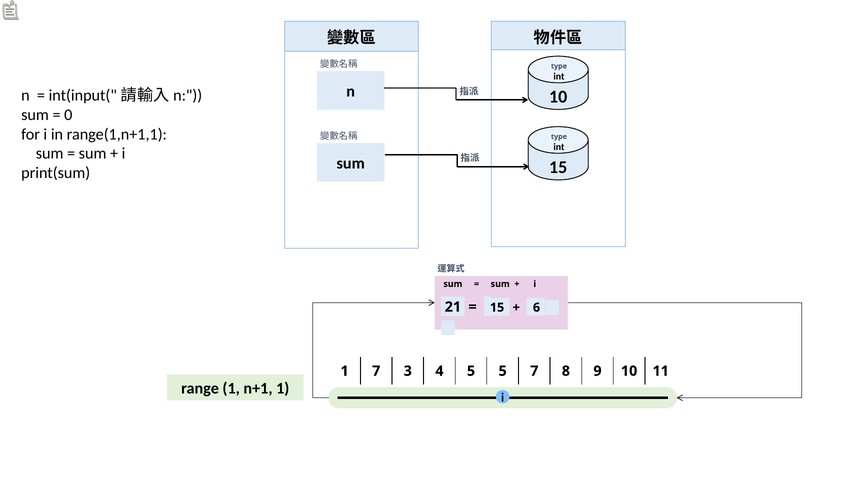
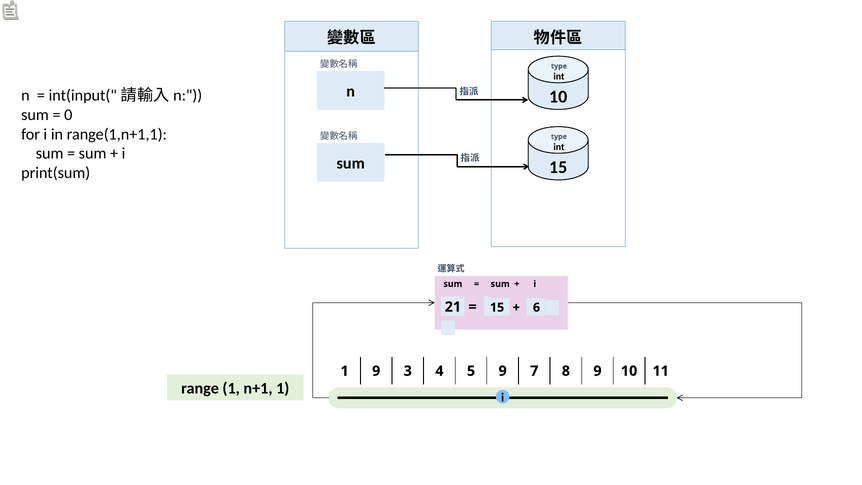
1 7: 7 -> 9
5 5: 5 -> 9
